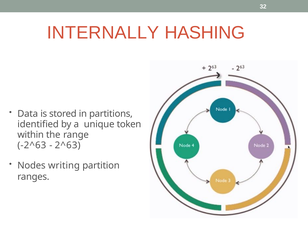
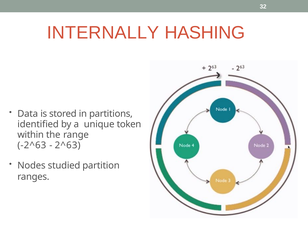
writing: writing -> studied
